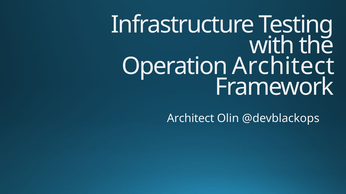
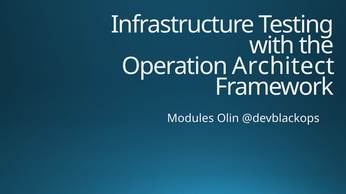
Architect at (191, 119): Architect -> Modules
